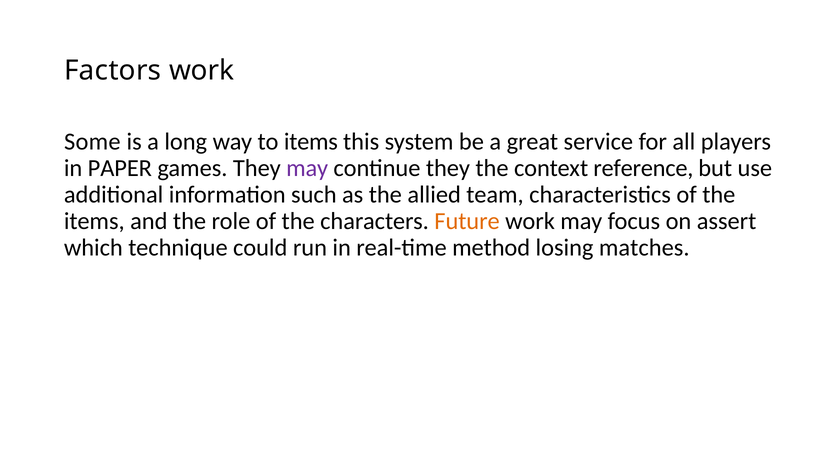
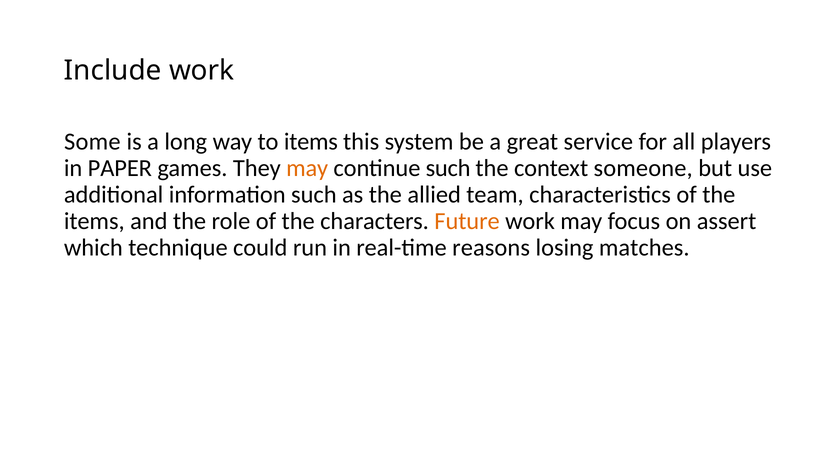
Factors: Factors -> Include
may at (307, 168) colour: purple -> orange
continue they: they -> such
reference: reference -> someone
method: method -> reasons
